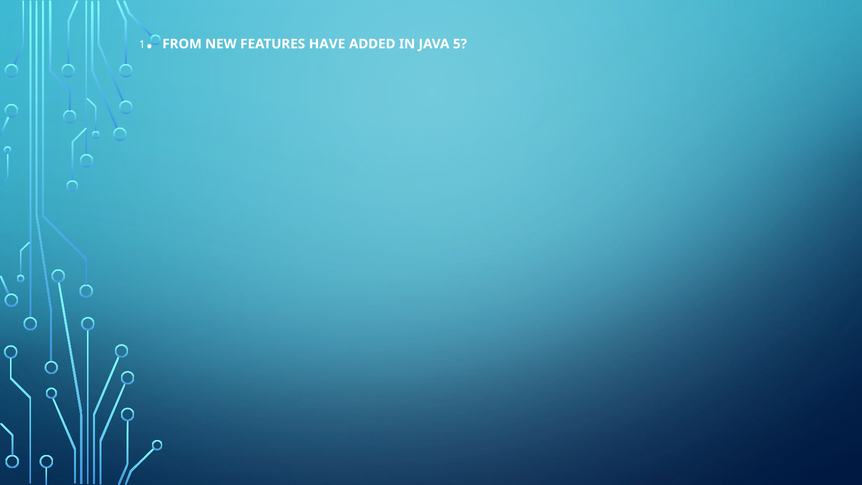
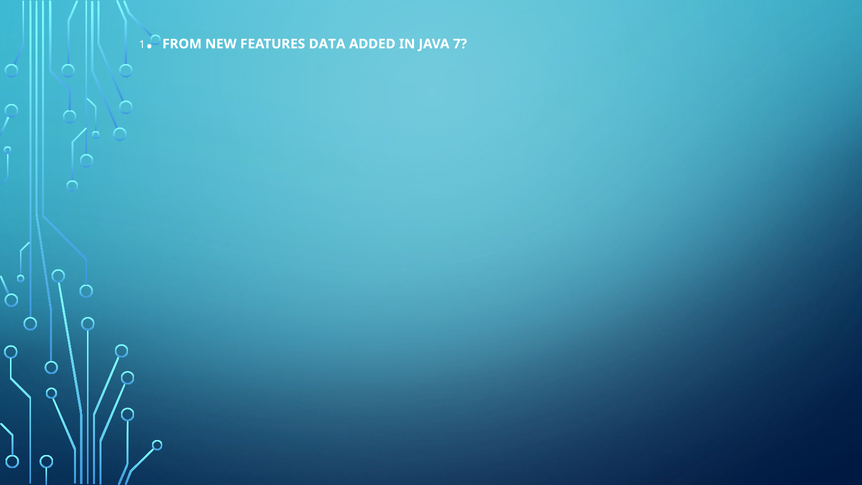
HAVE: HAVE -> DATA
5: 5 -> 7
